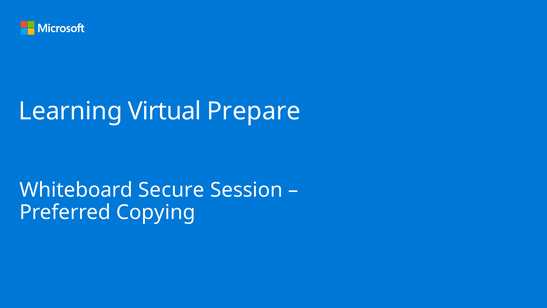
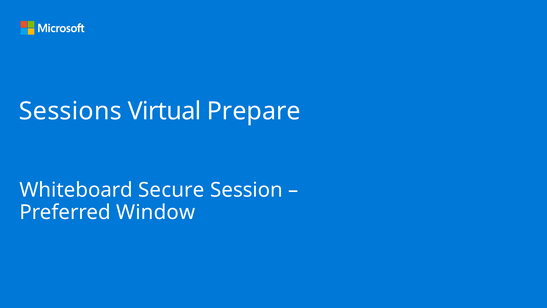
Learning: Learning -> Sessions
Copying: Copying -> Window
